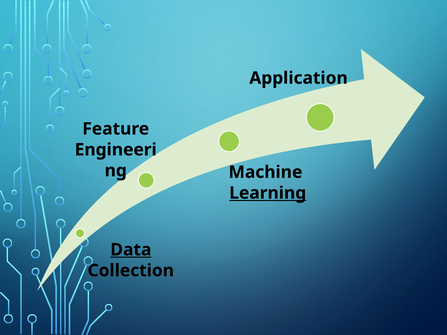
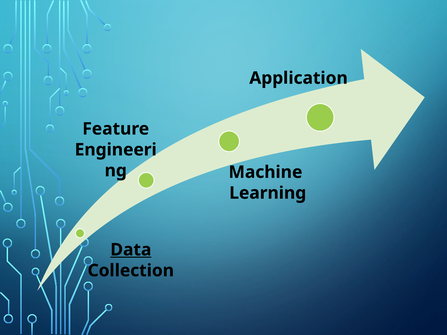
Learning underline: present -> none
